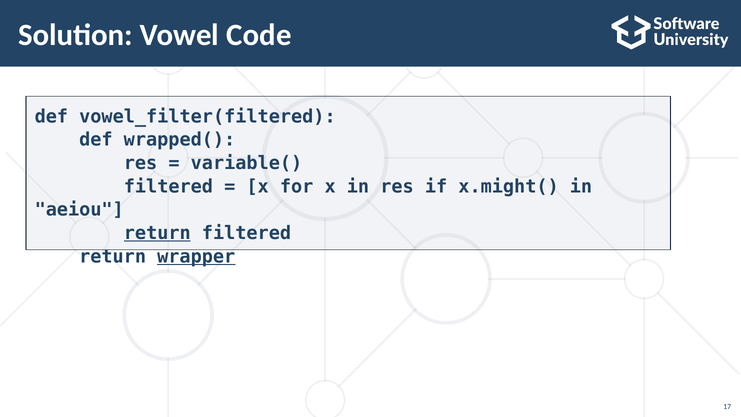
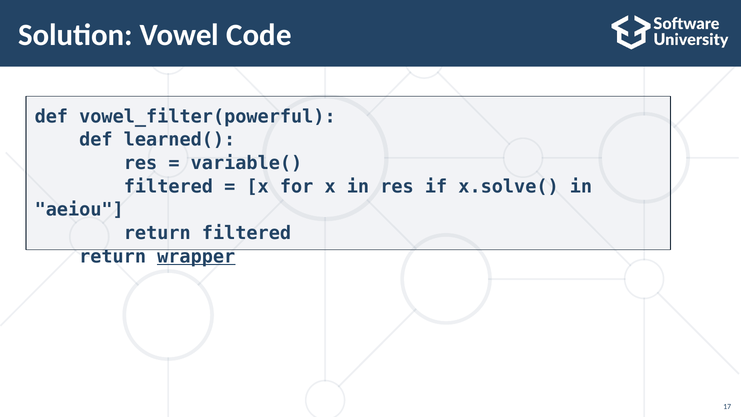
vowel_filter(filtered: vowel_filter(filtered -> vowel_filter(powerful
wrapped(: wrapped( -> learned(
x.might(: x.might( -> x.solve(
return at (157, 233) underline: present -> none
